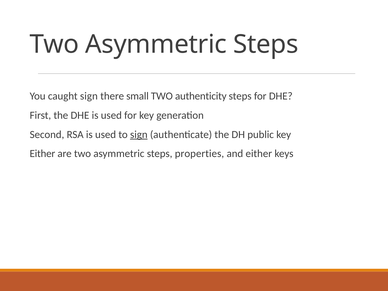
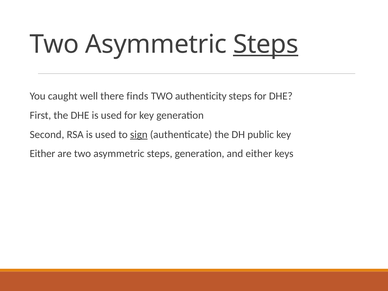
Steps at (266, 44) underline: none -> present
caught sign: sign -> well
small: small -> finds
steps properties: properties -> generation
